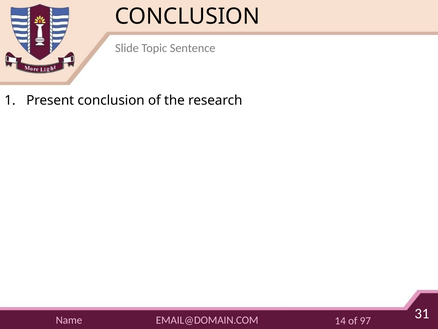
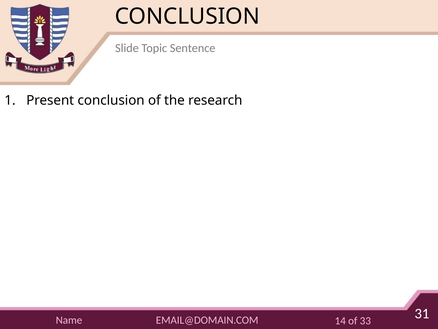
97: 97 -> 33
